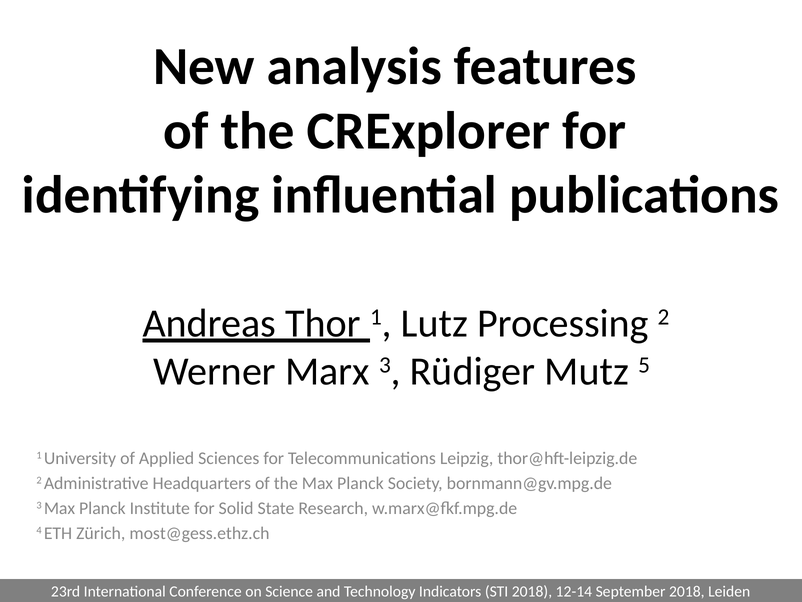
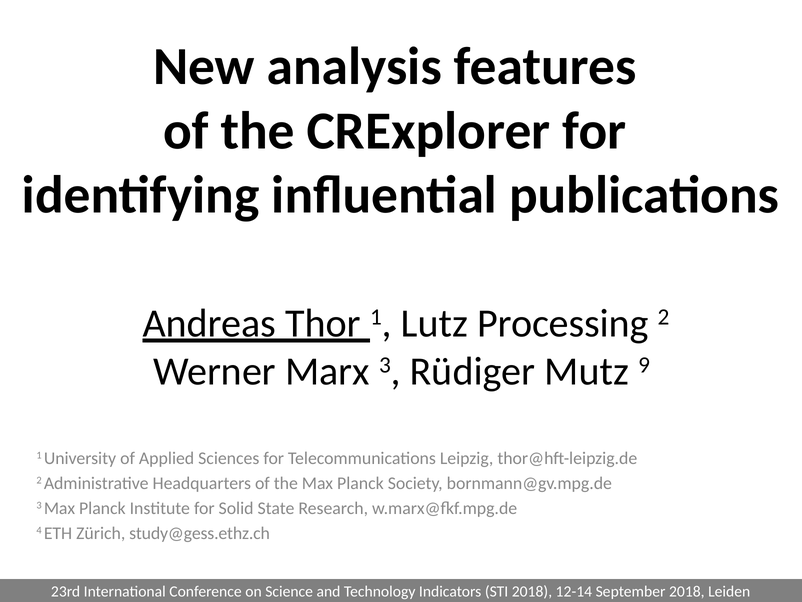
5: 5 -> 9
most@gess.ethz.ch: most@gess.ethz.ch -> study@gess.ethz.ch
